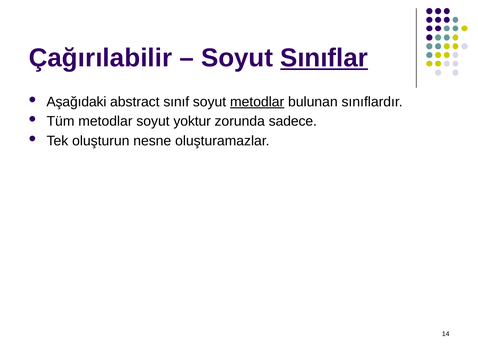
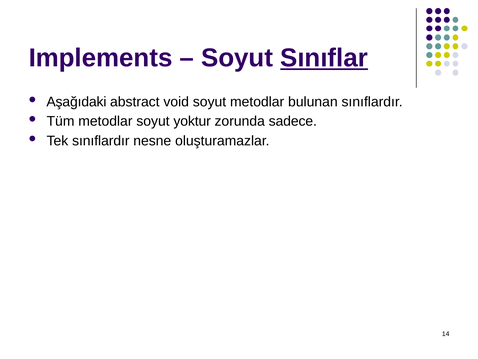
Çağırılabilir: Çağırılabilir -> Implements
sınıf: sınıf -> void
metodlar at (257, 102) underline: present -> none
Tek oluşturun: oluşturun -> sınıflardır
